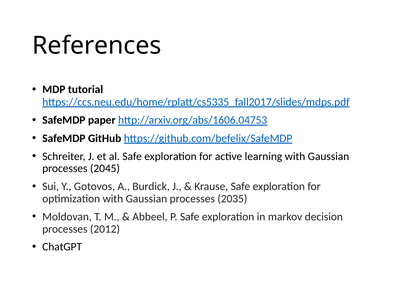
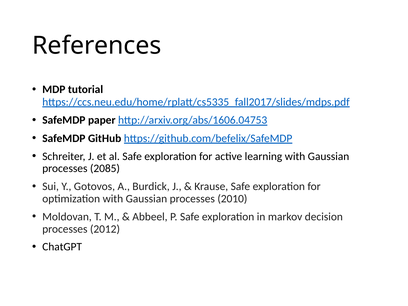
2045: 2045 -> 2085
2035: 2035 -> 2010
